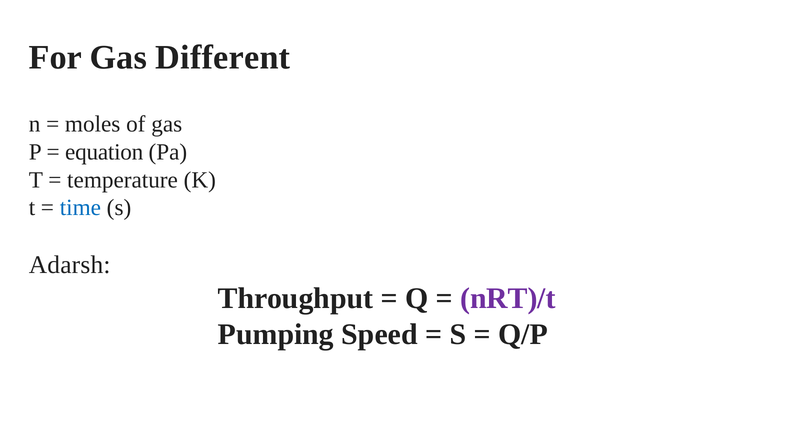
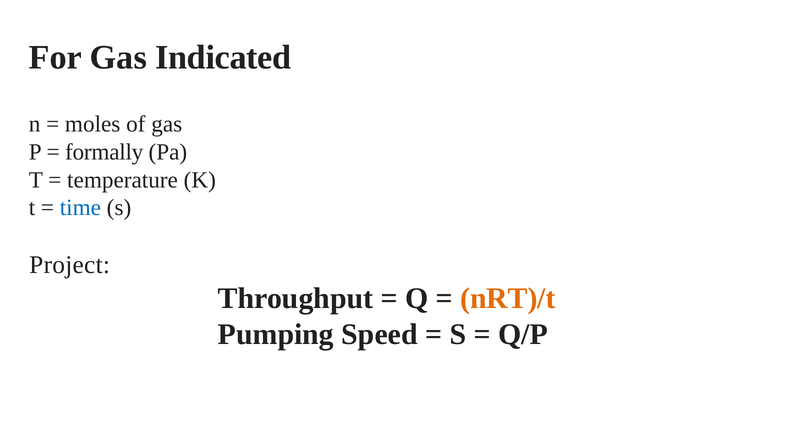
Different: Different -> Indicated
equation: equation -> formally
Adarsh: Adarsh -> Project
nRT)/t colour: purple -> orange
